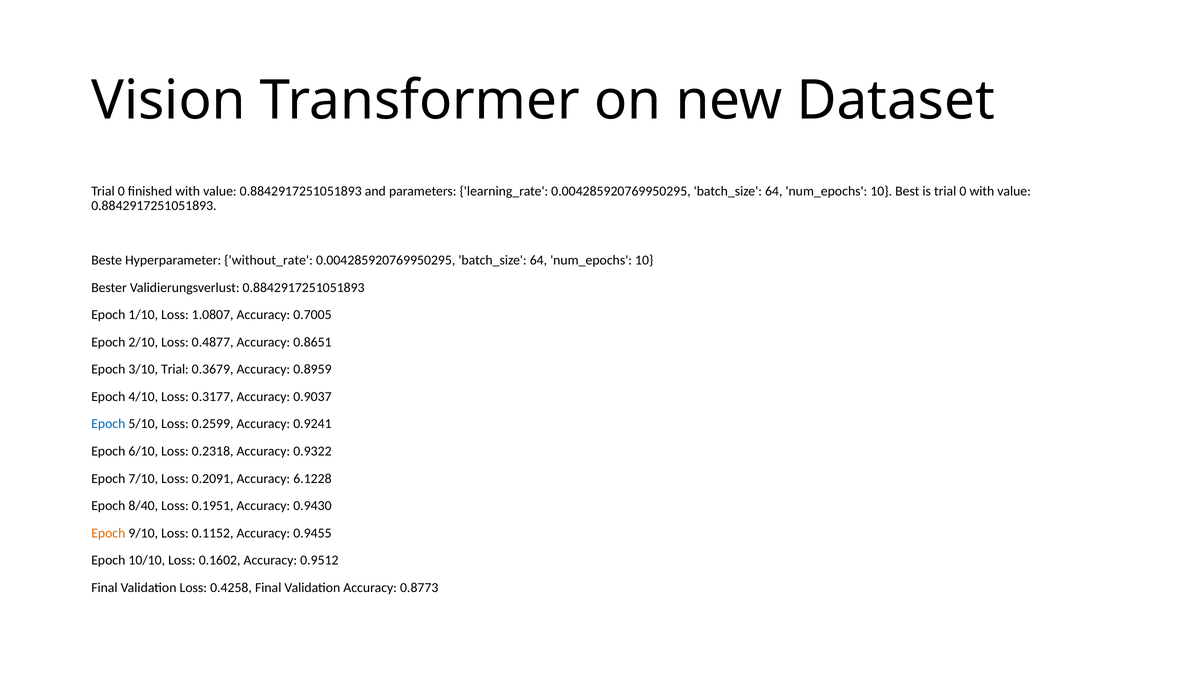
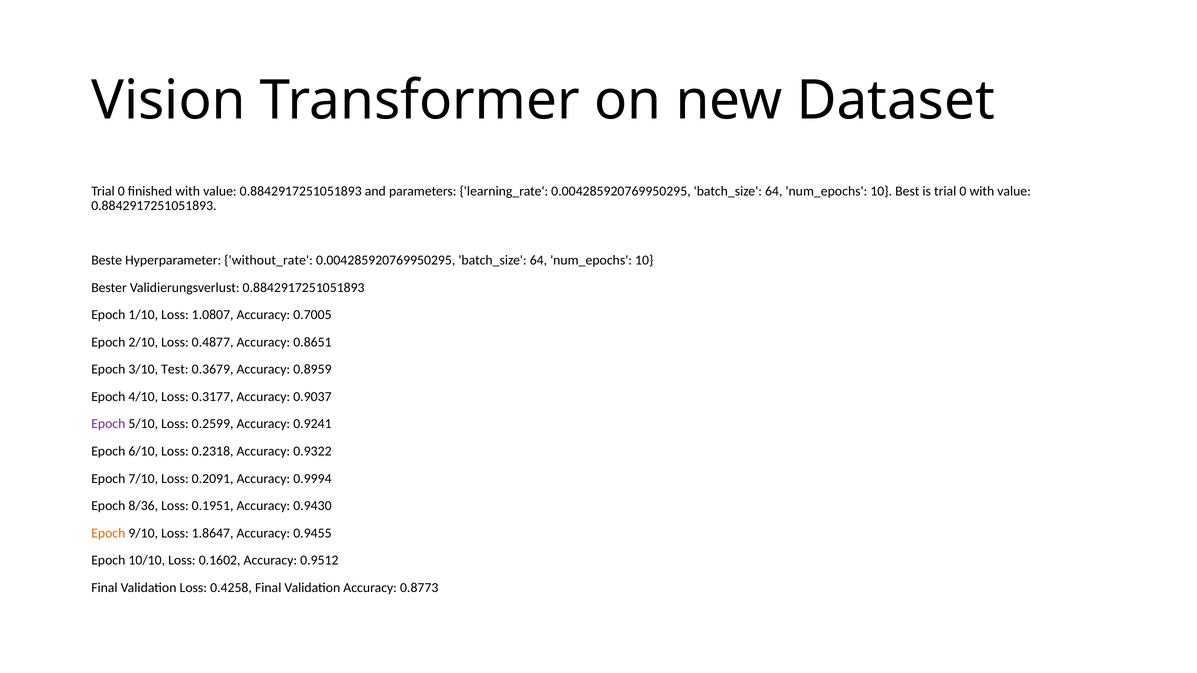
3/10 Trial: Trial -> Test
Epoch at (108, 424) colour: blue -> purple
6.1228: 6.1228 -> 0.9994
8/40: 8/40 -> 8/36
0.1152: 0.1152 -> 1.8647
